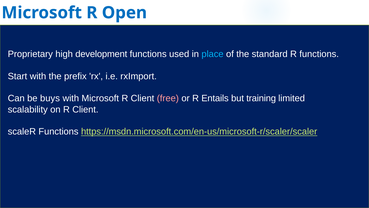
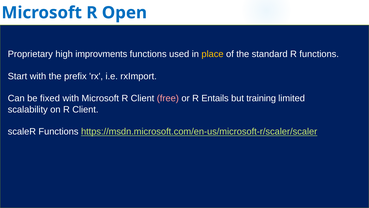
development: development -> improvments
place colour: light blue -> yellow
buys: buys -> fixed
